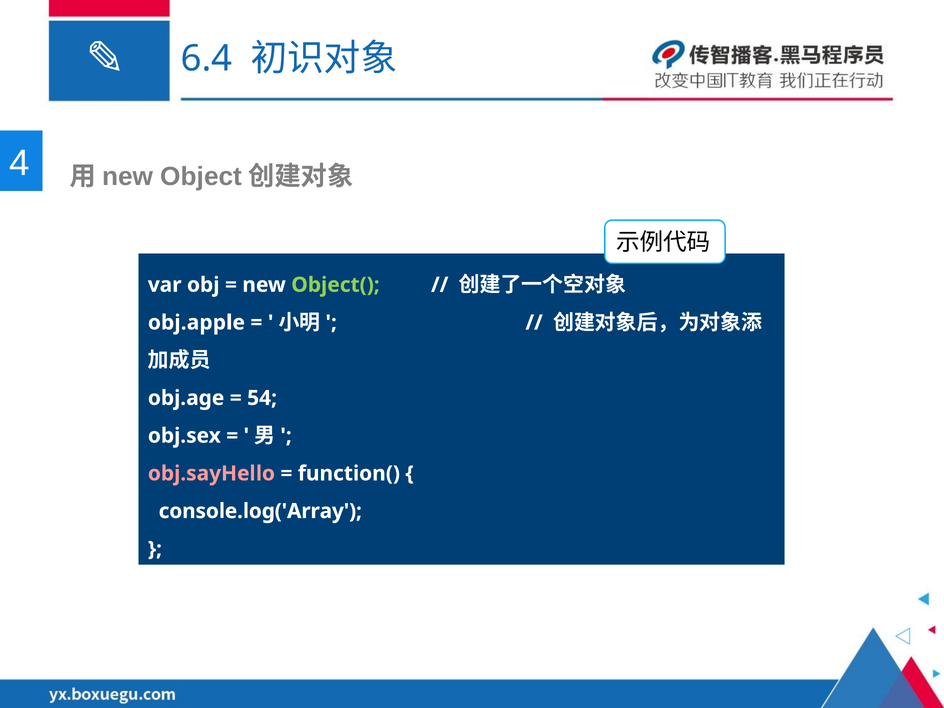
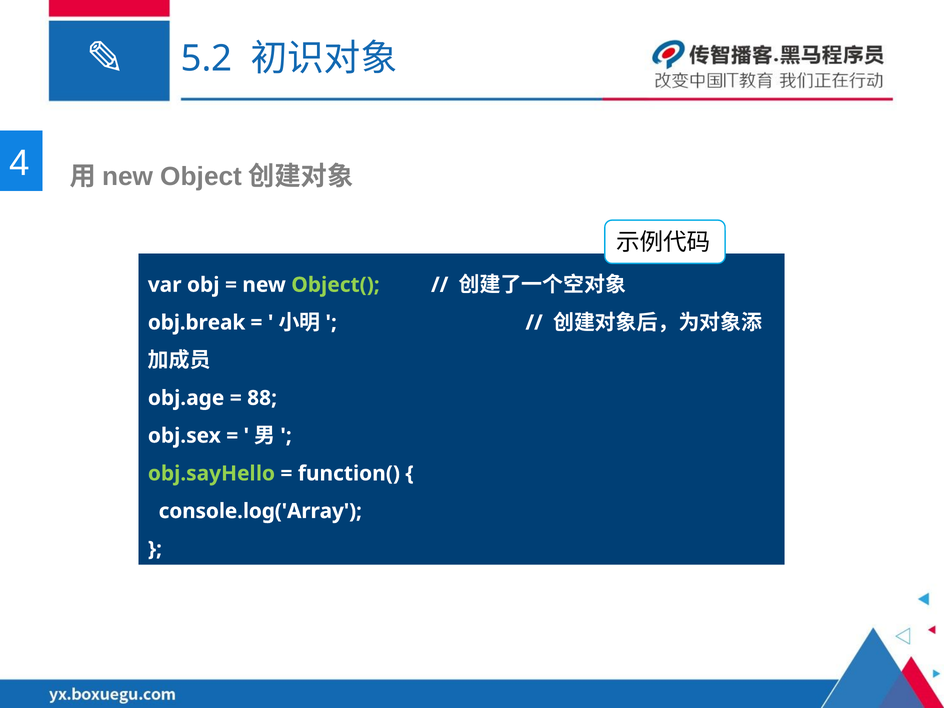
6.4: 6.4 -> 5.2
obj.apple: obj.apple -> obj.break
54: 54 -> 88
obj.sayHello colour: pink -> light green
